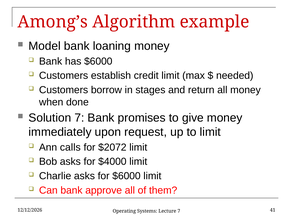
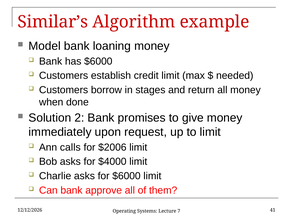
Among’s: Among’s -> Similar’s
Solution 7: 7 -> 2
$2072: $2072 -> $2006
